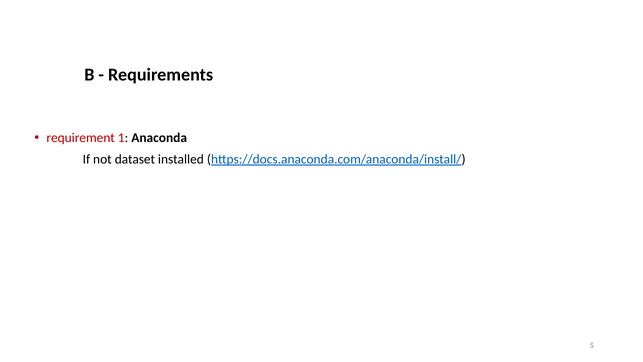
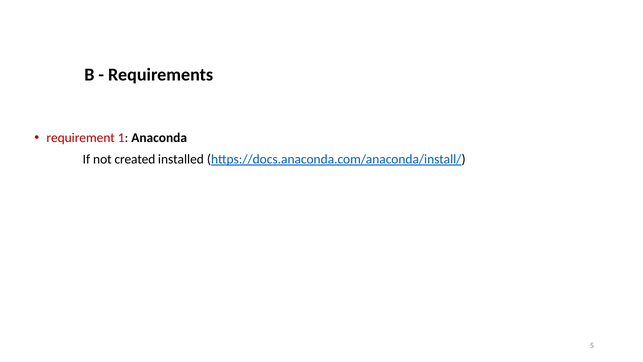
dataset: dataset -> created
